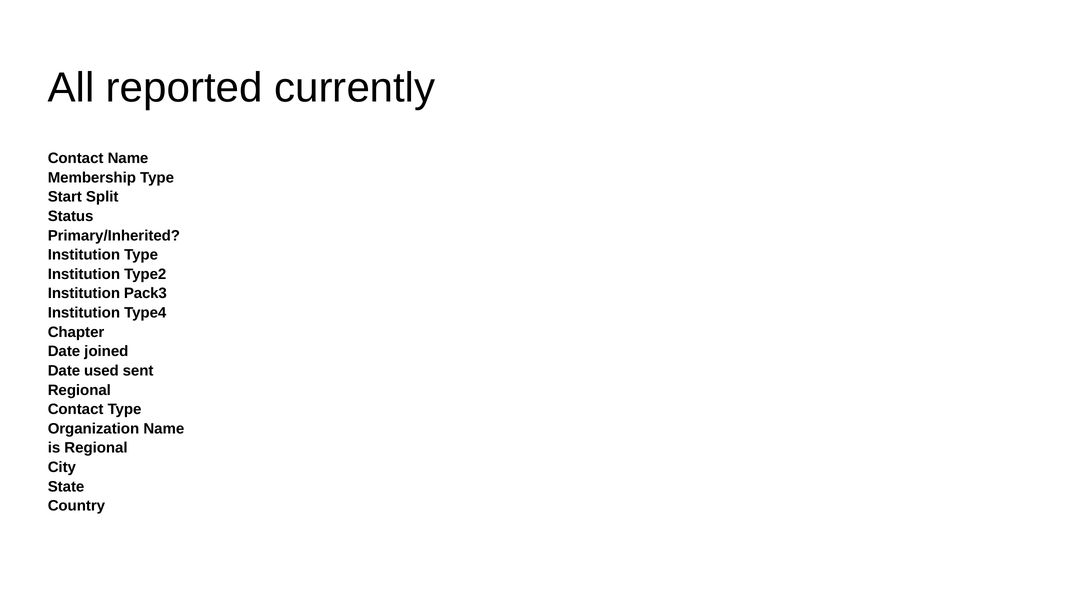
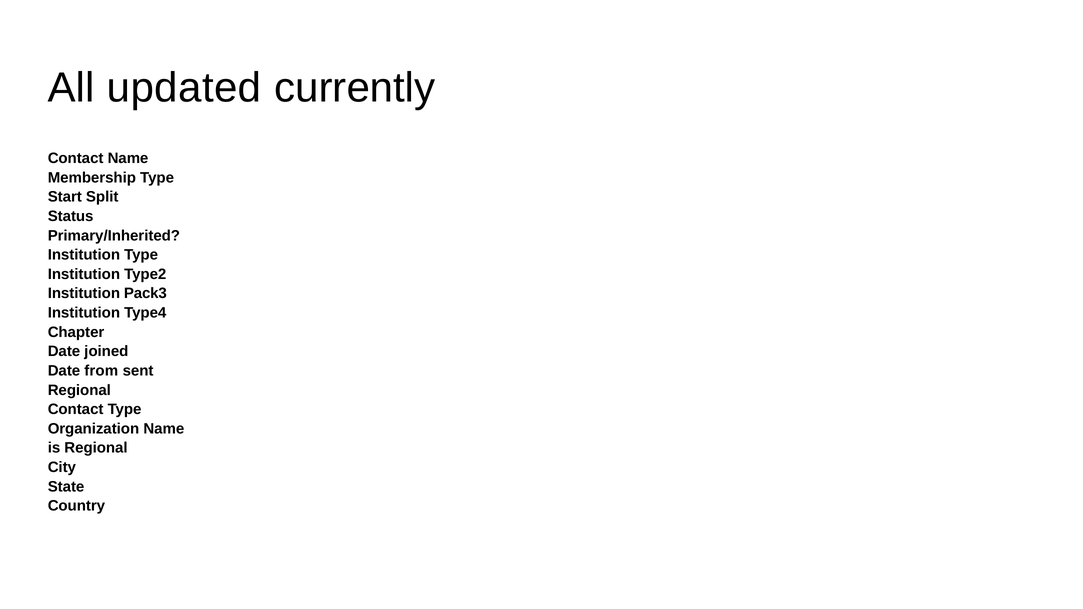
reported: reported -> updated
used: used -> from
